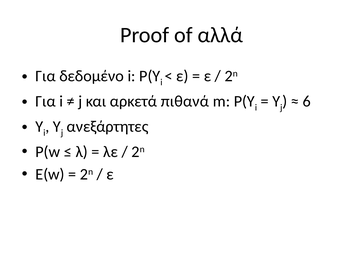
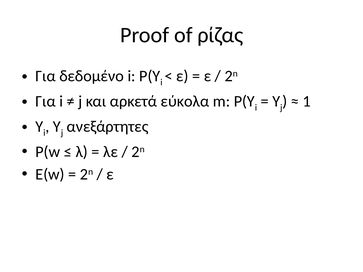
αλλά: αλλά -> ρίζας
πιθανά: πιθανά -> εύκολα
6: 6 -> 1
